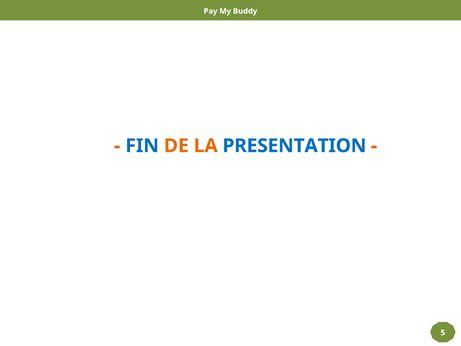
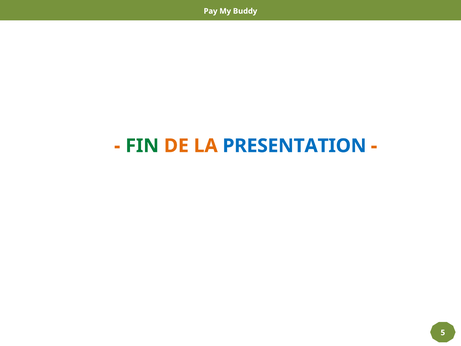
FIN colour: blue -> green
